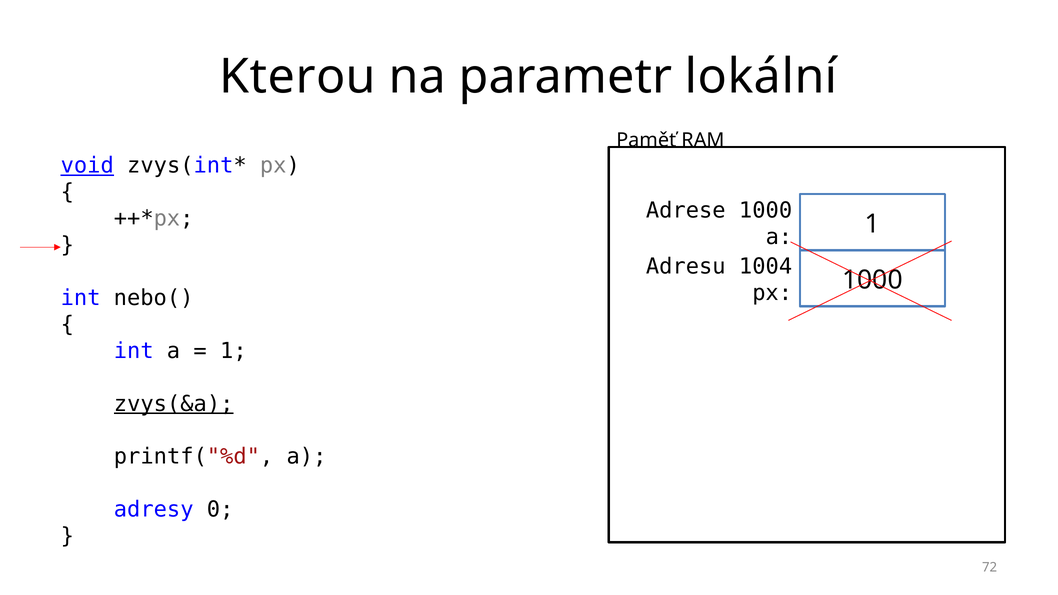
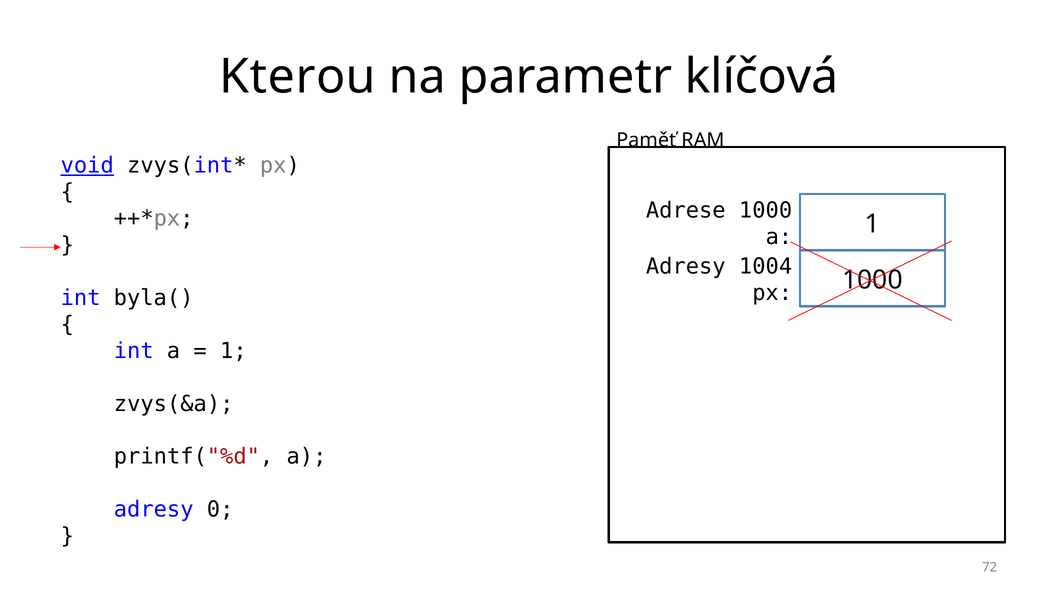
lokální: lokální -> klíčová
Adresu at (686, 267): Adresu -> Adresy
nebo(: nebo( -> byla(
zvys(&a underline: present -> none
